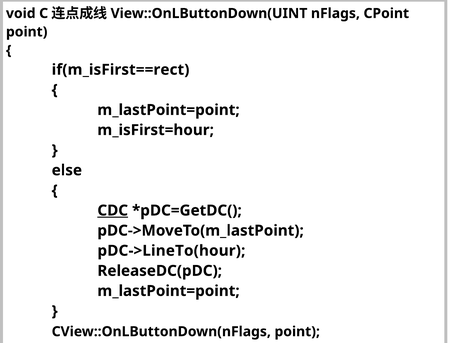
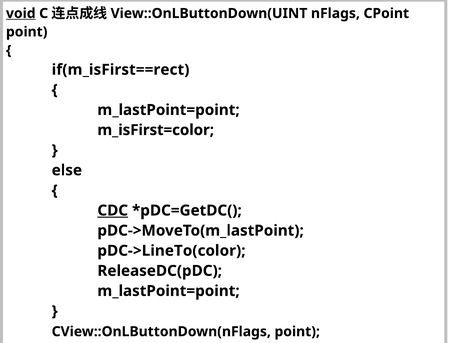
void underline: none -> present
m_isFirst=hour: m_isFirst=hour -> m_isFirst=color
pDC->LineTo(hour: pDC->LineTo(hour -> pDC->LineTo(color
